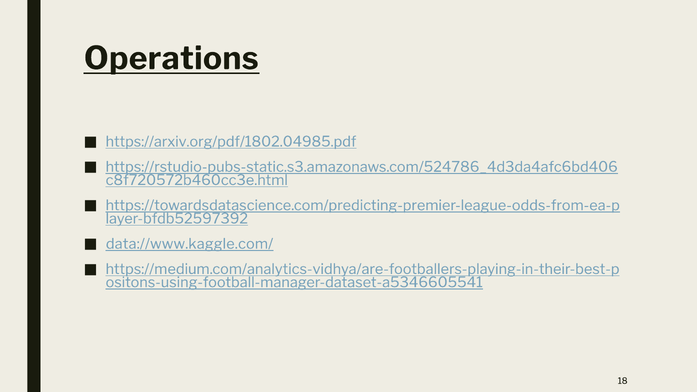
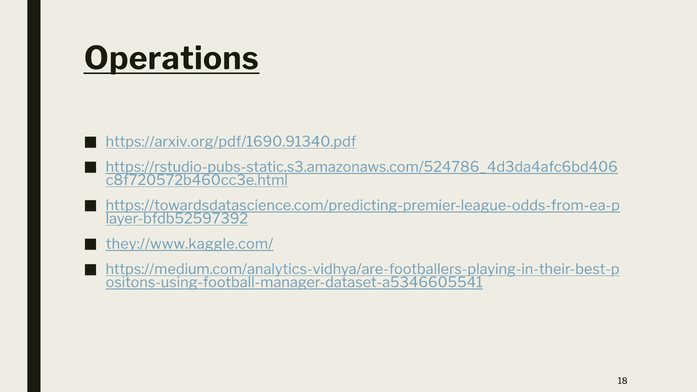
https://arxiv.org/pdf/1802.04985.pdf: https://arxiv.org/pdf/1802.04985.pdf -> https://arxiv.org/pdf/1690.91340.pdf
data://www.kaggle.com/: data://www.kaggle.com/ -> they://www.kaggle.com/
